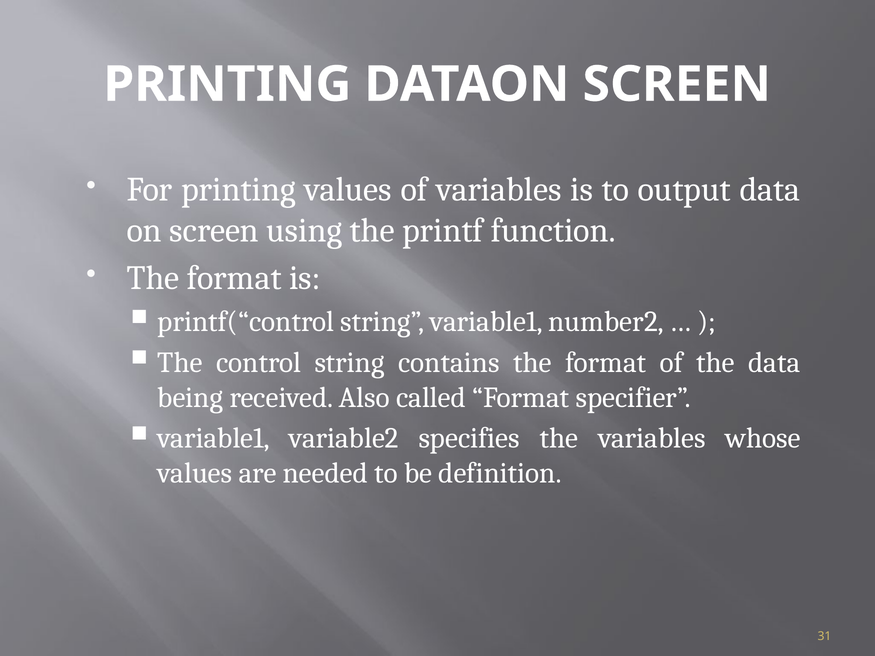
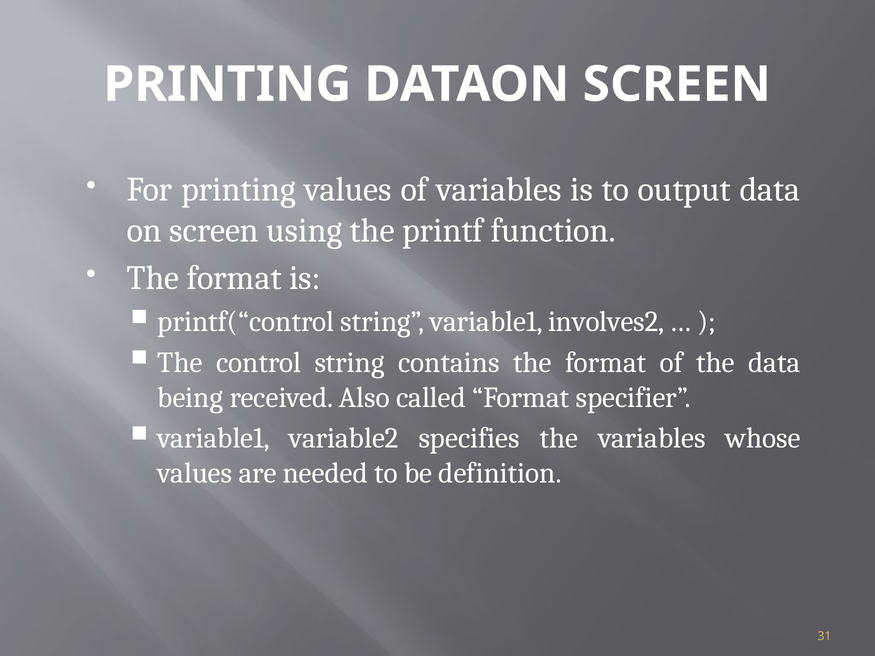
number2: number2 -> involves2
